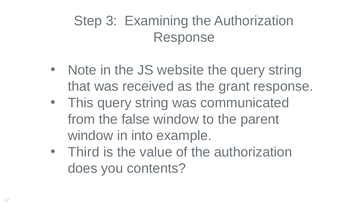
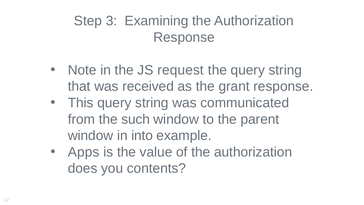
website: website -> request
false: false -> such
Third: Third -> Apps
